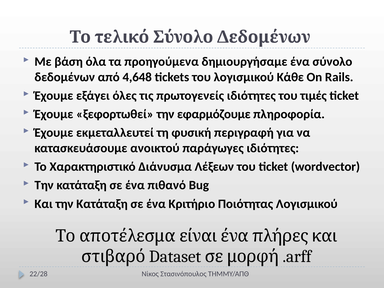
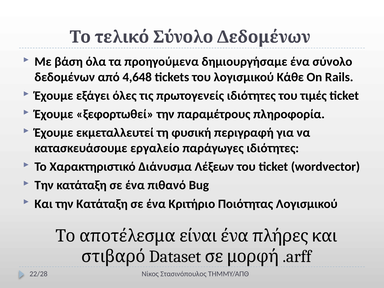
εφαρμόζουμε: εφαρμόζουμε -> παραμέτρους
ανοικτού: ανοικτού -> εργαλείο
